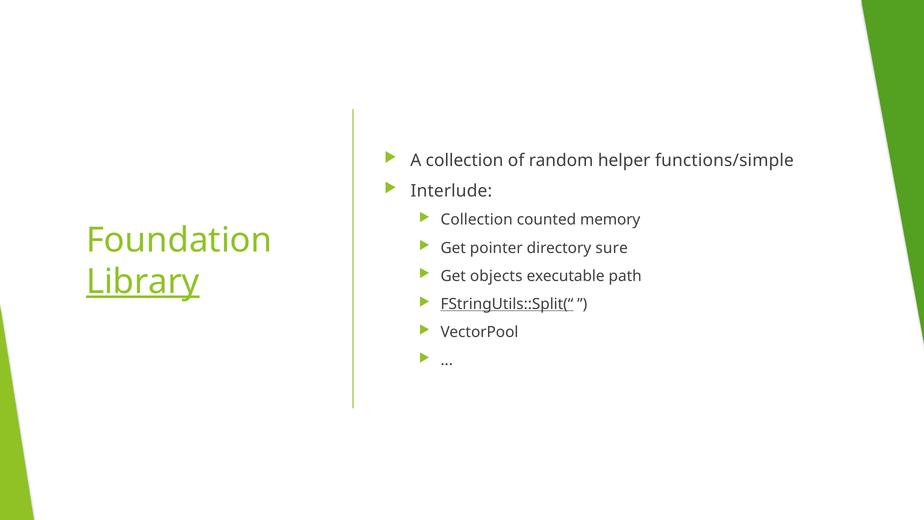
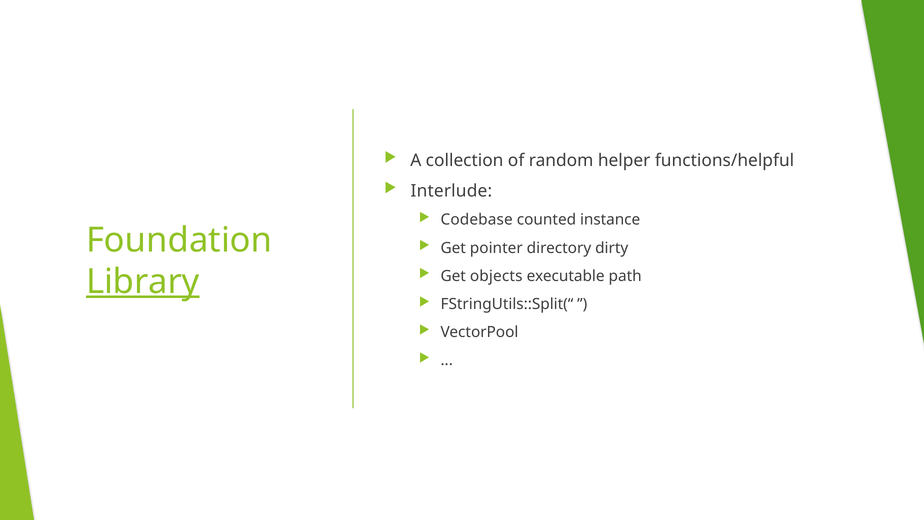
functions/simple: functions/simple -> functions/helpful
Collection at (477, 220): Collection -> Codebase
memory: memory -> instance
sure: sure -> dirty
FStringUtils::Split(“ underline: present -> none
